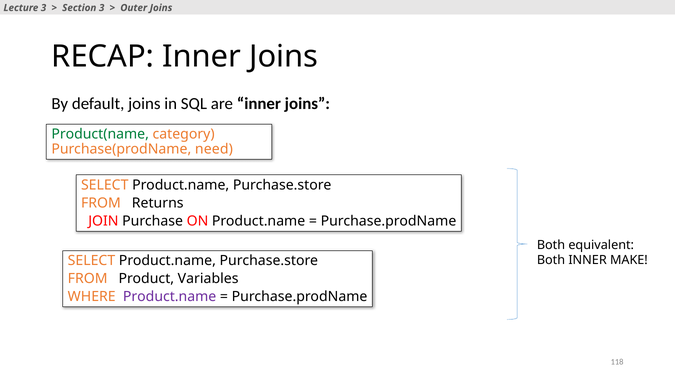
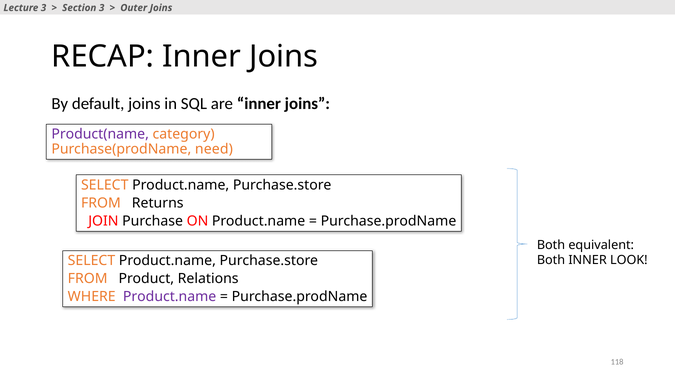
Product(name colour: green -> purple
MAKE: MAKE -> LOOK
Variables: Variables -> Relations
